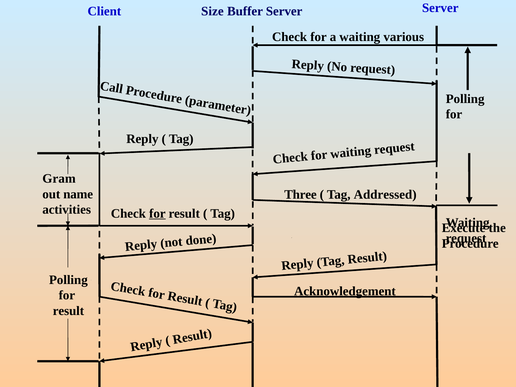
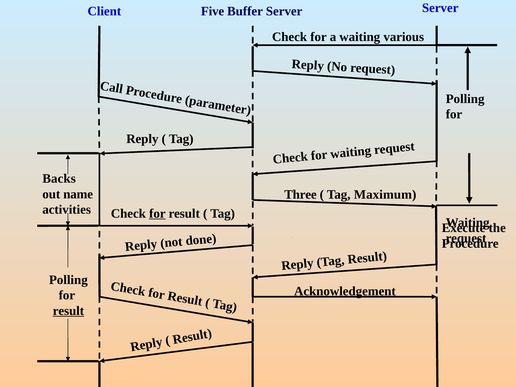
Size: Size -> Five
Gram: Gram -> Backs
Addressed: Addressed -> Maximum
result at (68, 311) underline: none -> present
